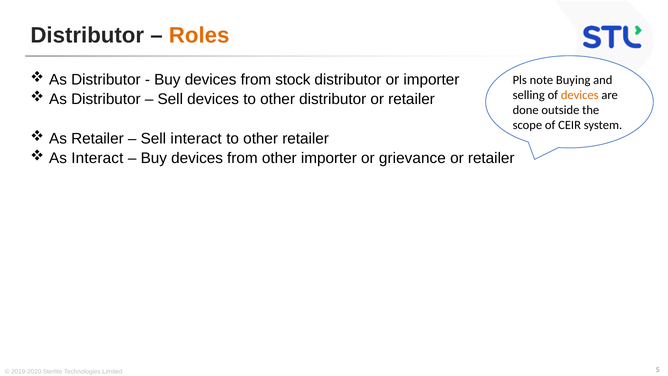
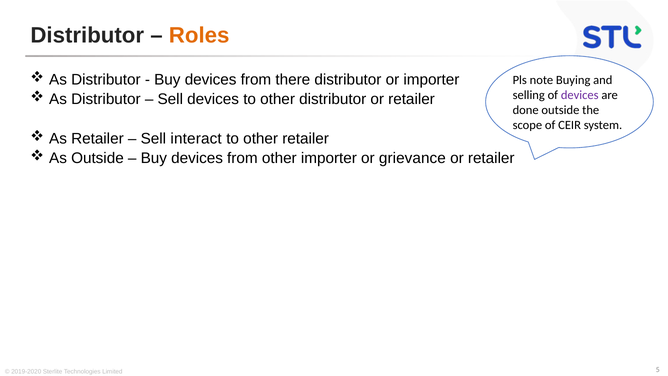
stock: stock -> there
devices at (580, 95) colour: orange -> purple
As Interact: Interact -> Outside
